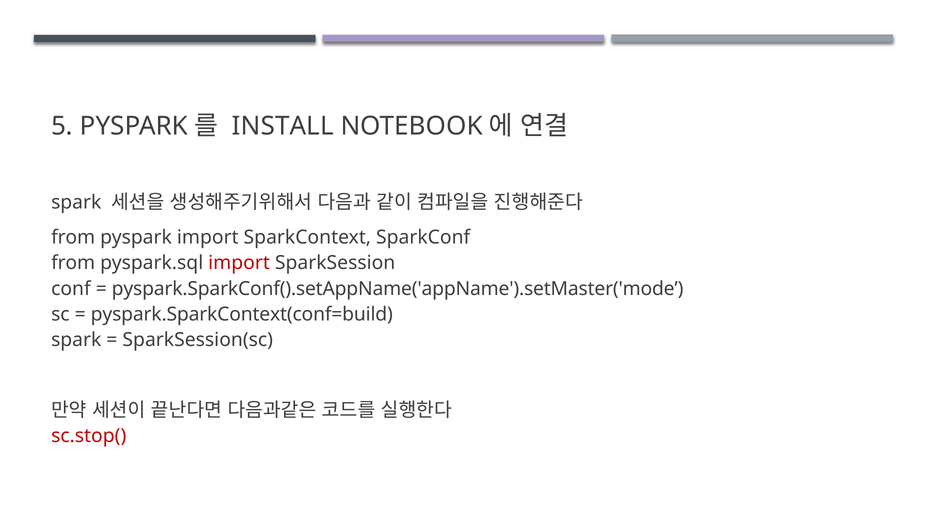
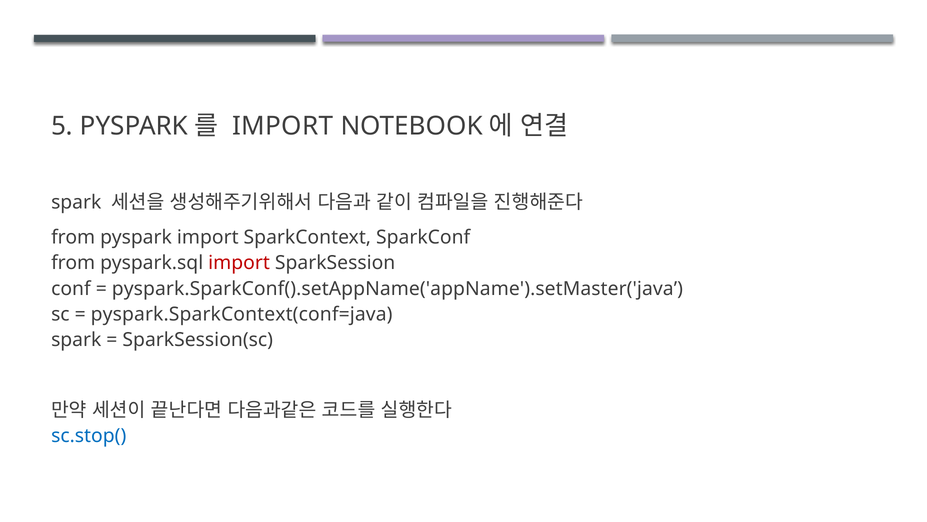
INSTALL at (283, 126): INSTALL -> IMPORT
pyspark.SparkConf().setAppName('appName').setMaster('mode: pyspark.SparkConf().setAppName('appName').setMaster('mode -> pyspark.SparkConf().setAppName('appName').setMaster('java
pyspark.SparkContext(conf=build: pyspark.SparkContext(conf=build -> pyspark.SparkContext(conf=java
sc.stop( colour: red -> blue
